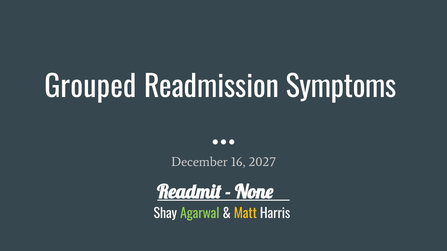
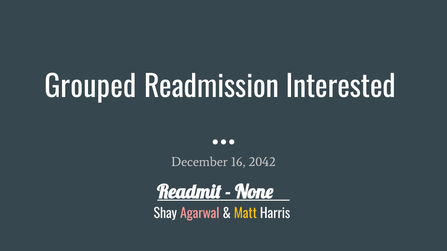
Symptoms: Symptoms -> Interested
2027: 2027 -> 2042
Agarwal colour: light green -> pink
